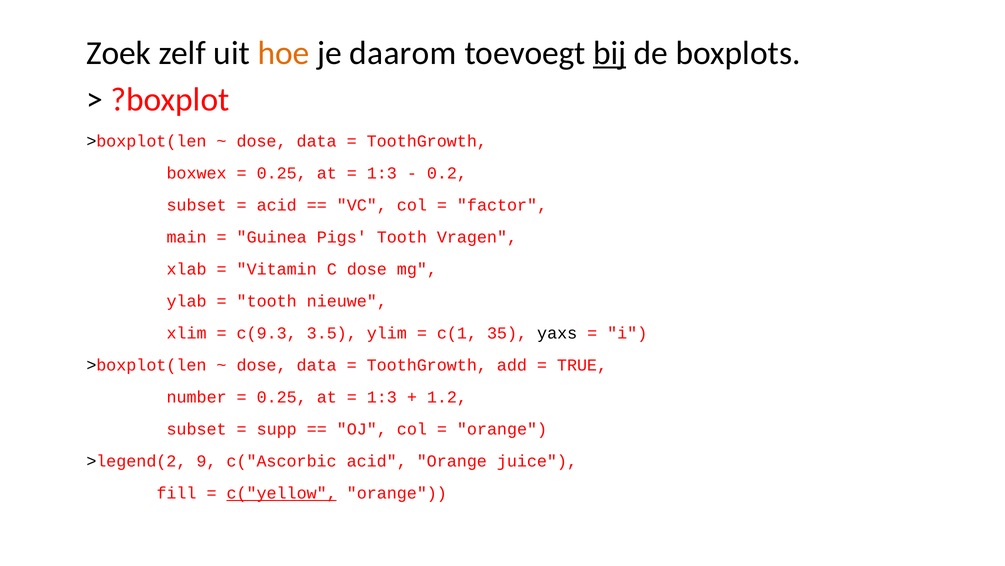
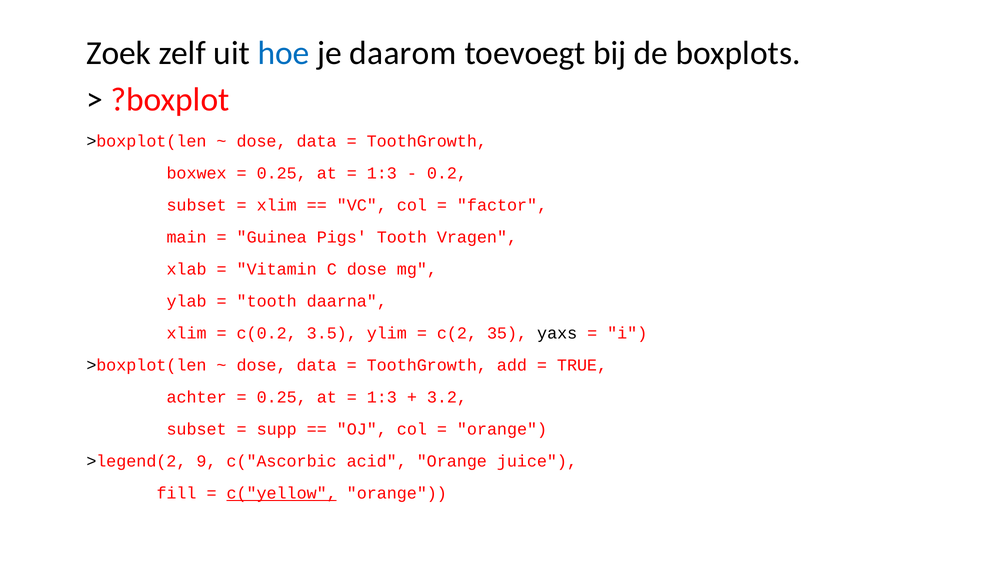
hoe colour: orange -> blue
bij underline: present -> none
acid at (277, 205): acid -> xlim
nieuwe: nieuwe -> daarna
c(9.3: c(9.3 -> c(0.2
c(1: c(1 -> c(2
number: number -> achter
1.2: 1.2 -> 3.2
